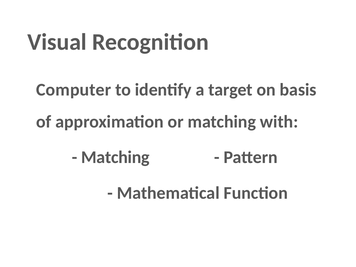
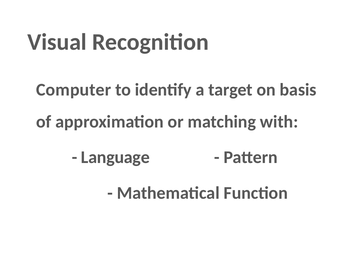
Matching at (115, 157): Matching -> Language
